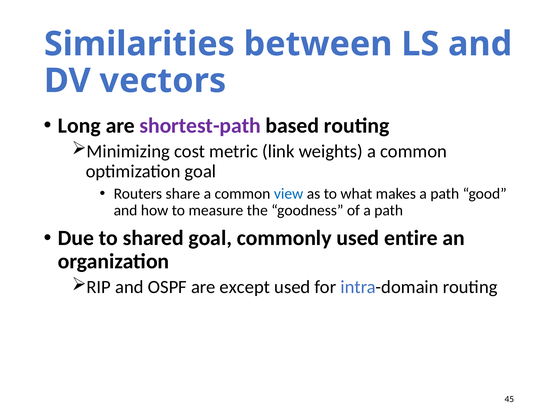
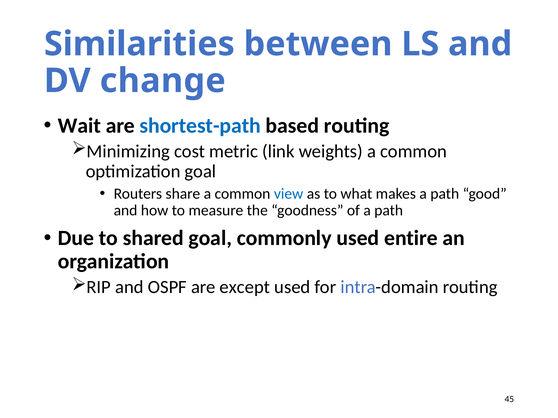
vectors: vectors -> change
Long: Long -> Wait
shortest-path colour: purple -> blue
